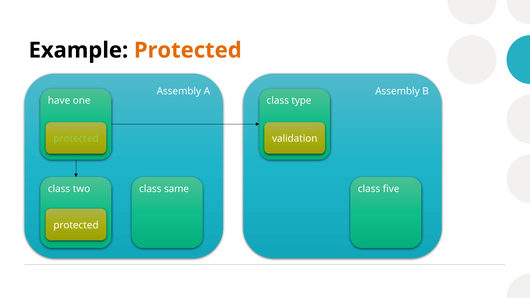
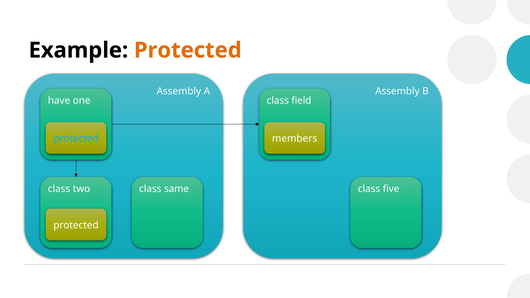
type: type -> field
protected at (76, 139) colour: light green -> light blue
validation: validation -> members
